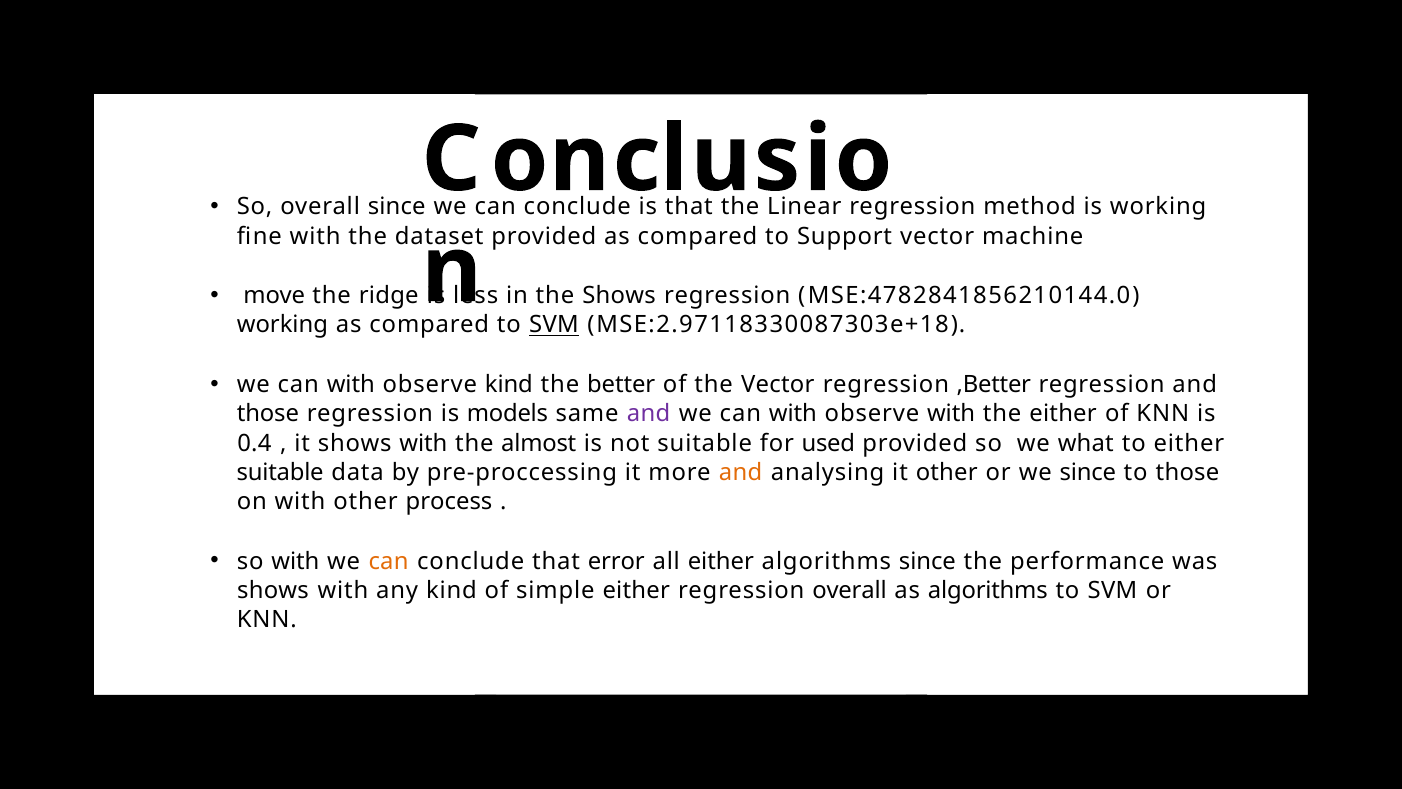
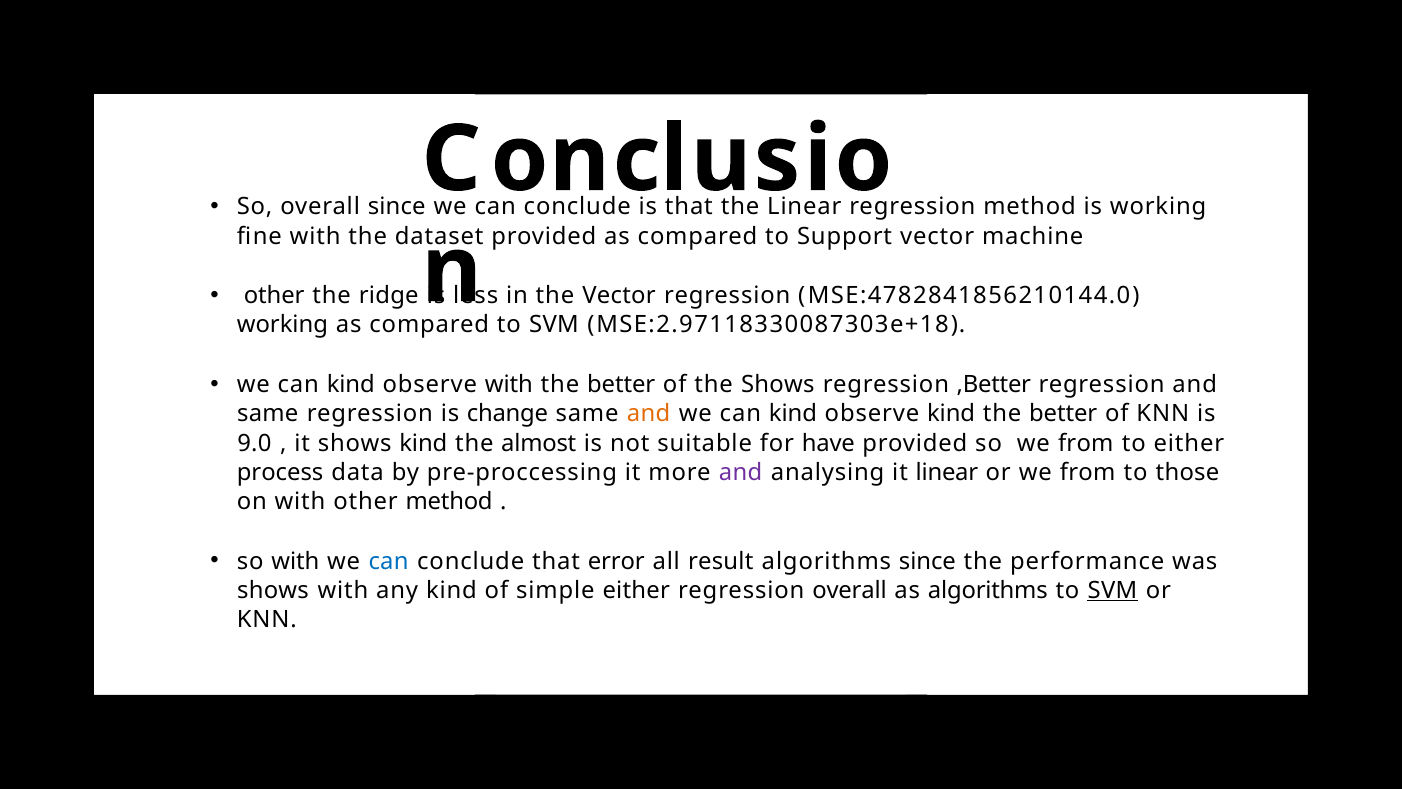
move at (274, 296): move -> other
the Shows: Shows -> Vector
SVM at (554, 325) underline: present -> none
with at (351, 385): with -> kind
observe kind: kind -> with
the Vector: Vector -> Shows
those at (268, 414): those -> same
models: models -> change
and at (649, 414) colour: purple -> orange
with at (793, 414): with -> kind
observe with: with -> kind
either at (1063, 414): either -> better
0.4: 0.4 -> 9.0
it shows with: with -> kind
used: used -> have
so we what: what -> from
suitable at (280, 472): suitable -> process
and at (741, 472) colour: orange -> purple
it other: other -> linear
or we since: since -> from
other process: process -> method
can at (389, 561) colour: orange -> blue
all either: either -> result
SVM at (1112, 590) underline: none -> present
